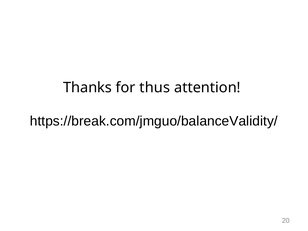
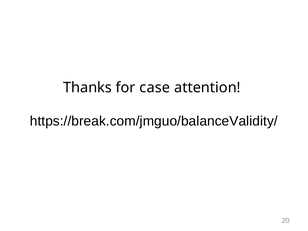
thus: thus -> case
